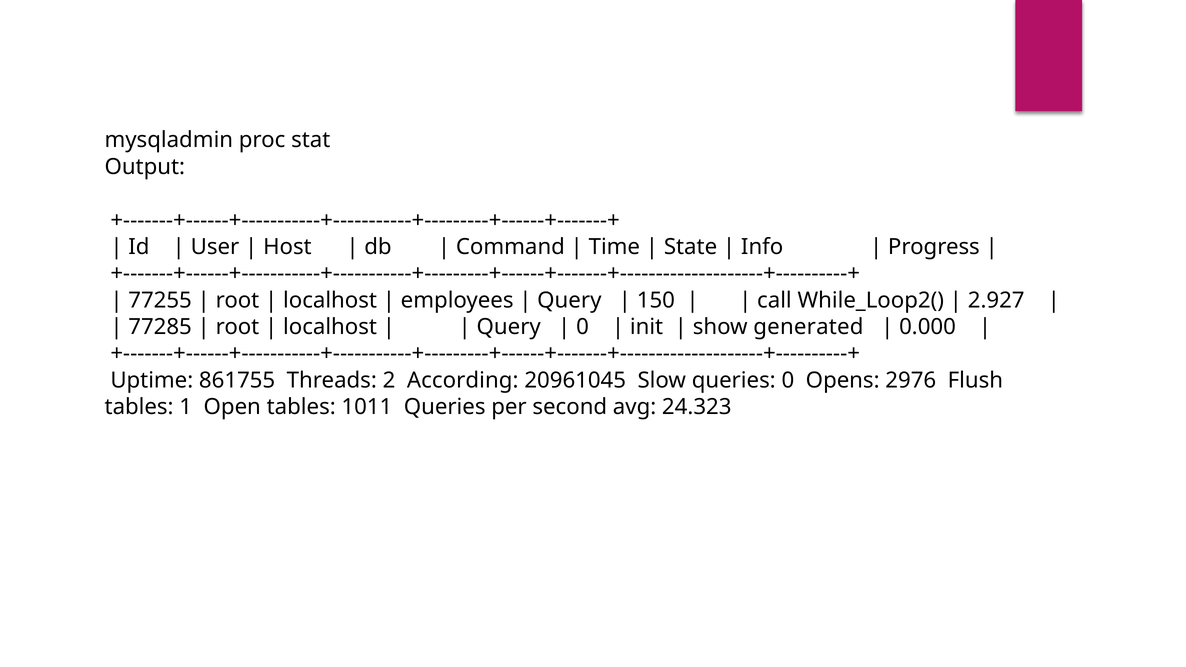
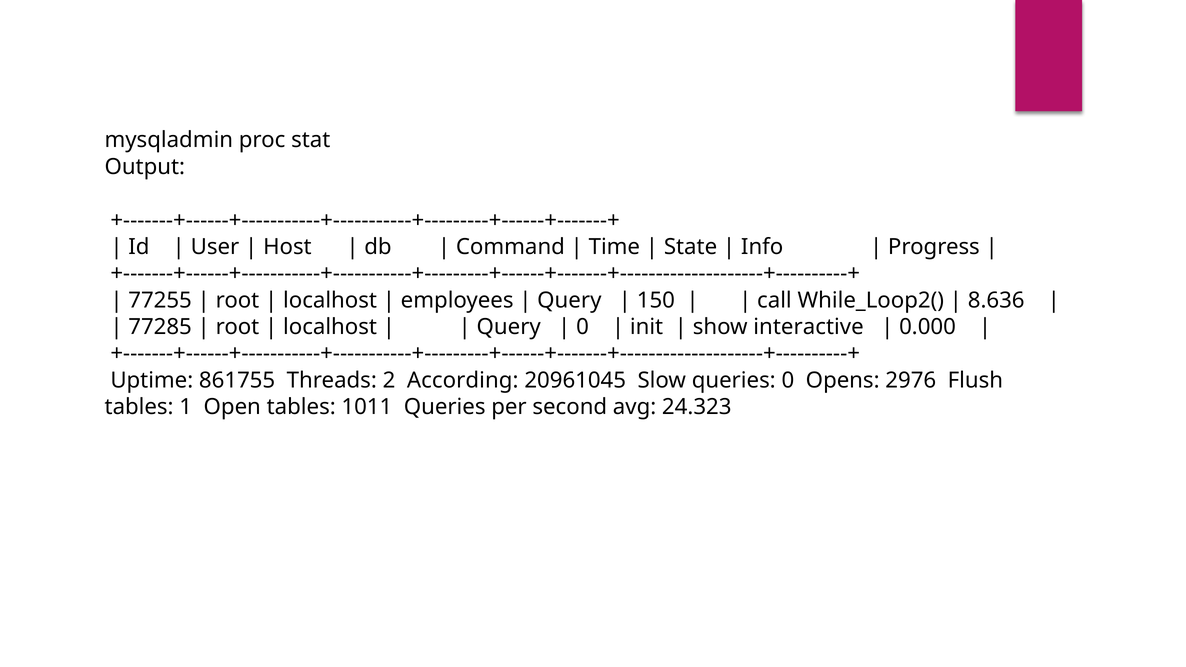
2.927: 2.927 -> 8.636
generated: generated -> interactive
